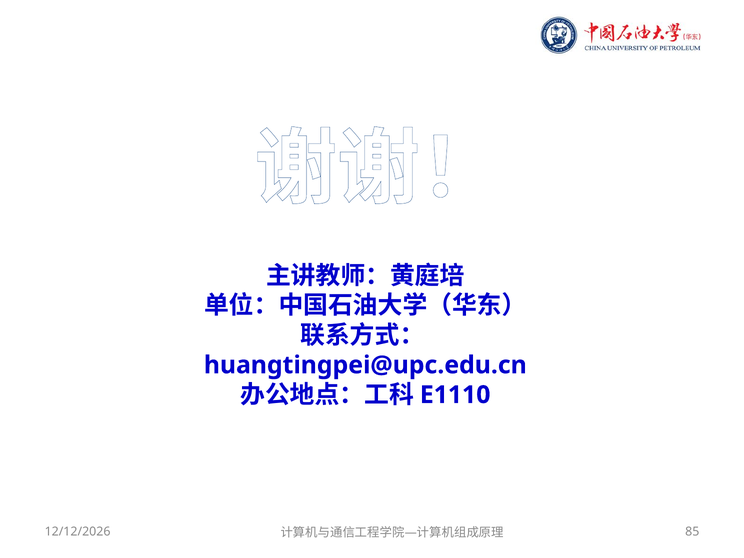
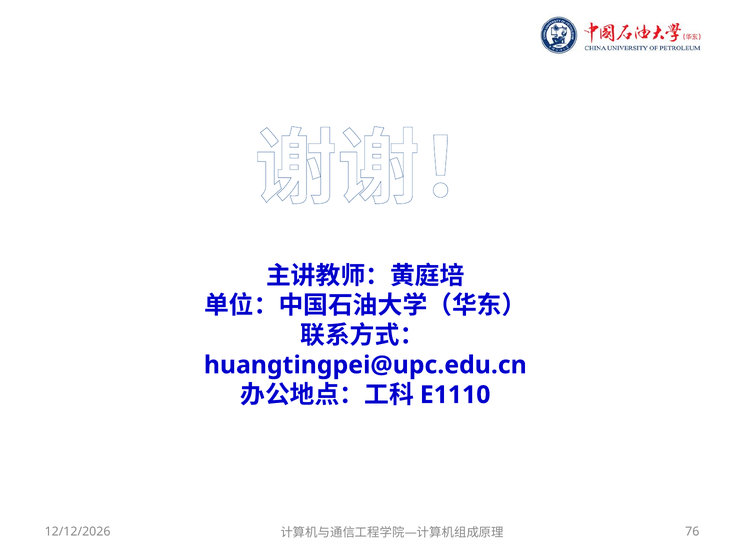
85: 85 -> 76
